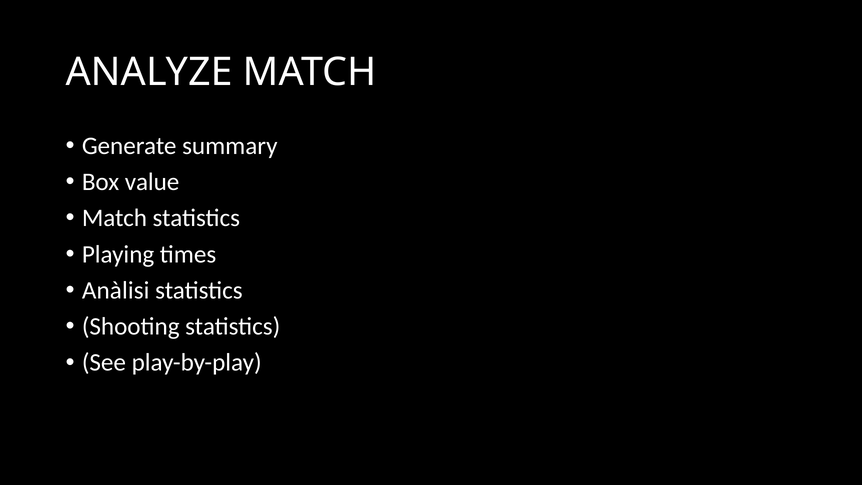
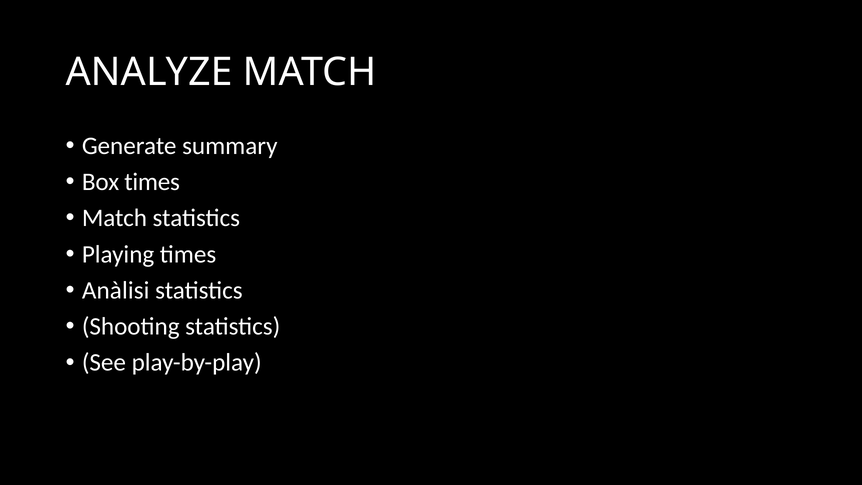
Box value: value -> times
